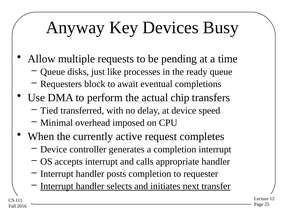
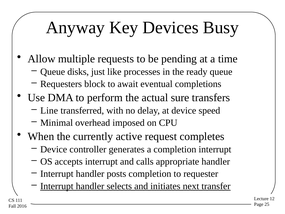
chip: chip -> sure
Tied: Tied -> Line
